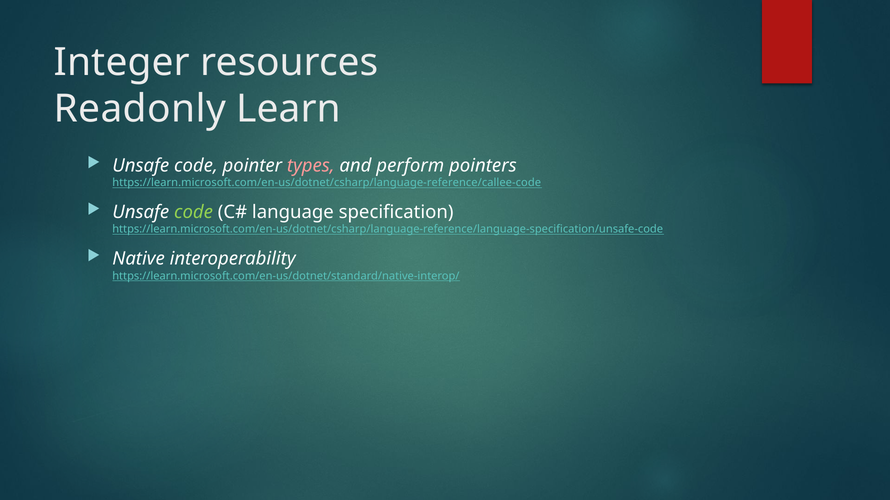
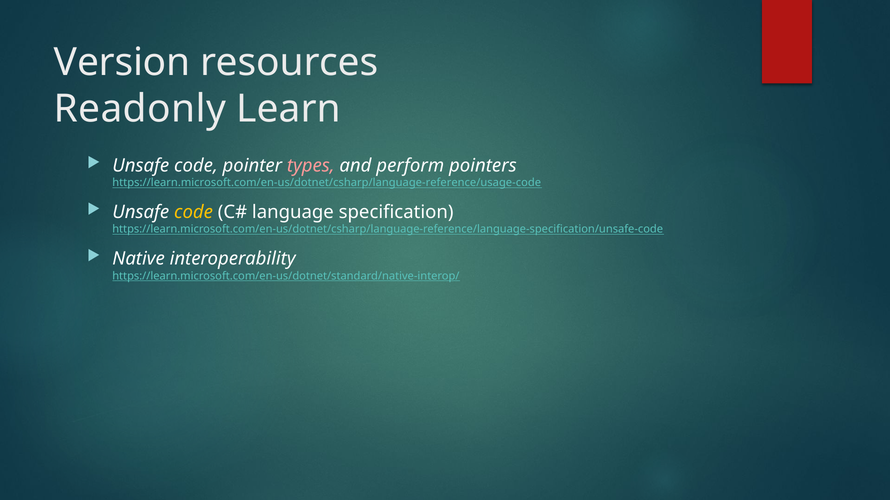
Integer: Integer -> Version
https://learn.microsoft.com/en-us/dotnet/csharp/language-reference/callee-code: https://learn.microsoft.com/en-us/dotnet/csharp/language-reference/callee-code -> https://learn.microsoft.com/en-us/dotnet/csharp/language-reference/usage-code
code at (194, 212) colour: light green -> yellow
